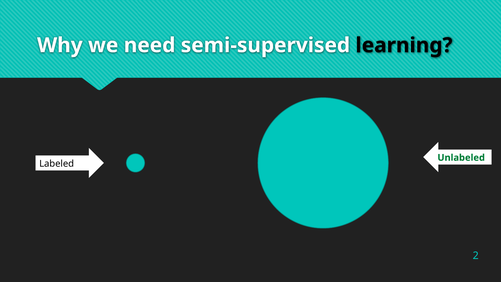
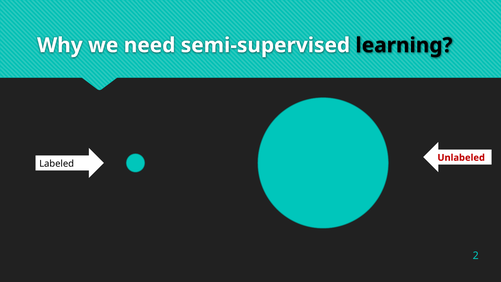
Unlabeled colour: green -> red
